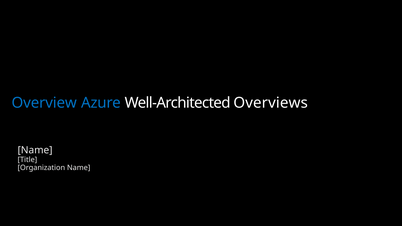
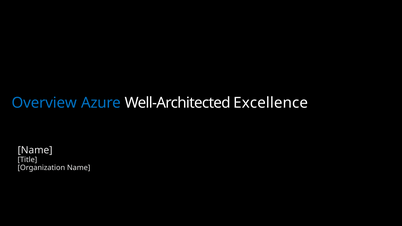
Overviews: Overviews -> Excellence
